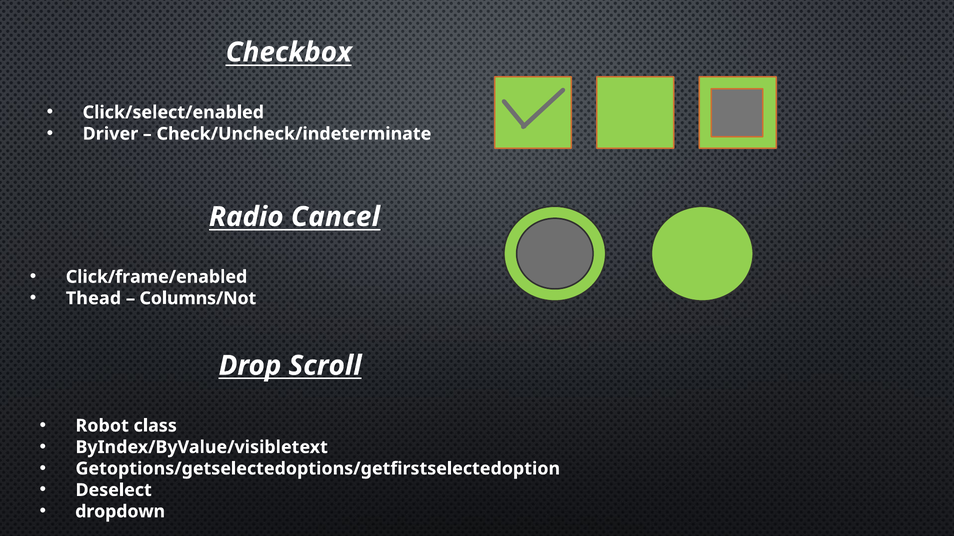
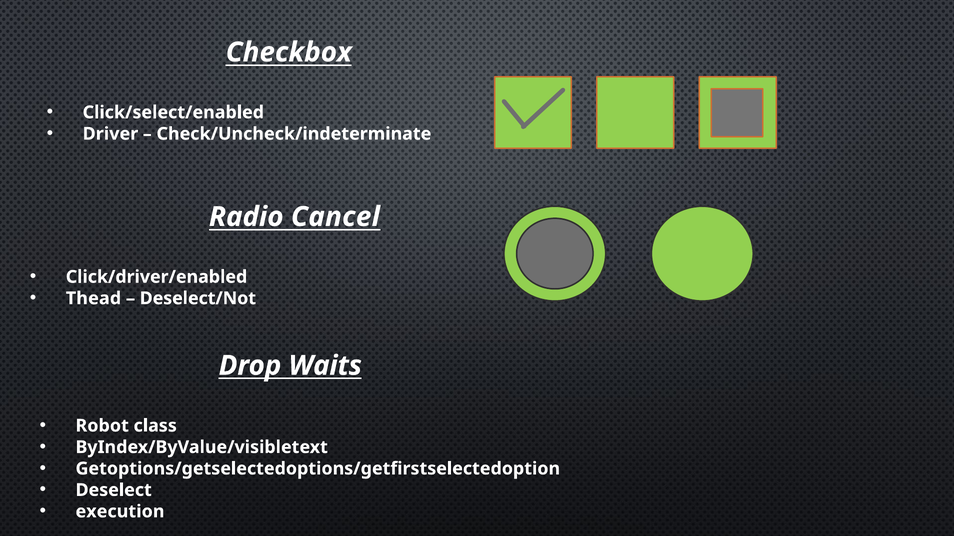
Click/frame/enabled: Click/frame/enabled -> Click/driver/enabled
Columns/Not: Columns/Not -> Deselect/Not
Scroll: Scroll -> Waits
dropdown: dropdown -> execution
